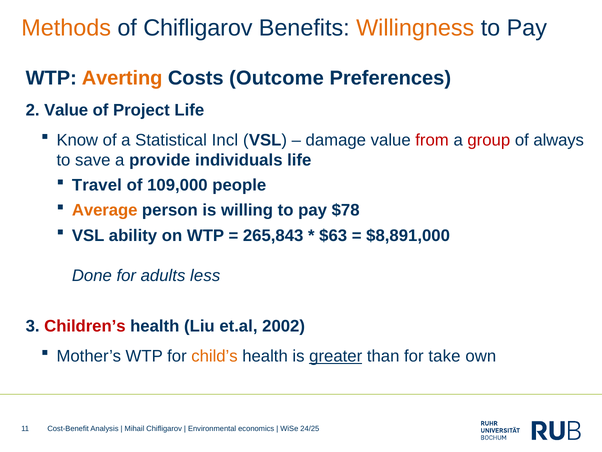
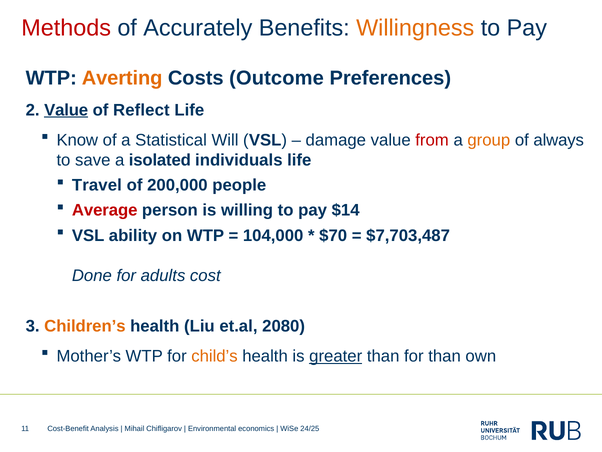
Methods colour: orange -> red
of Chifligarov: Chifligarov -> Accurately
Value at (66, 110) underline: none -> present
Project: Project -> Reflect
Incl: Incl -> Will
group colour: red -> orange
provide: provide -> isolated
109,000: 109,000 -> 200,000
Average colour: orange -> red
$78: $78 -> $14
265,843: 265,843 -> 104,000
$63: $63 -> $70
$8,891,000: $8,891,000 -> $7,703,487
less: less -> cost
Children’s colour: red -> orange
2002: 2002 -> 2080
for take: take -> than
